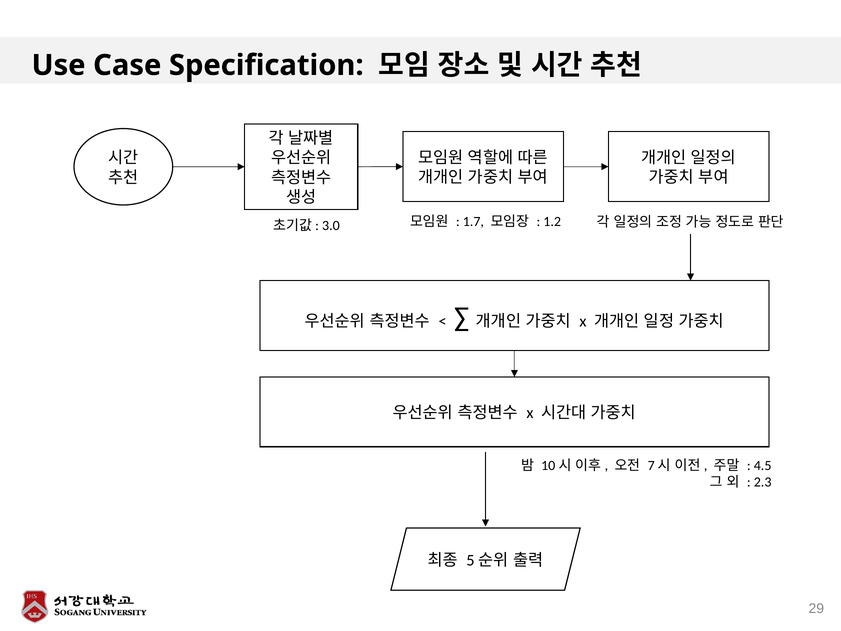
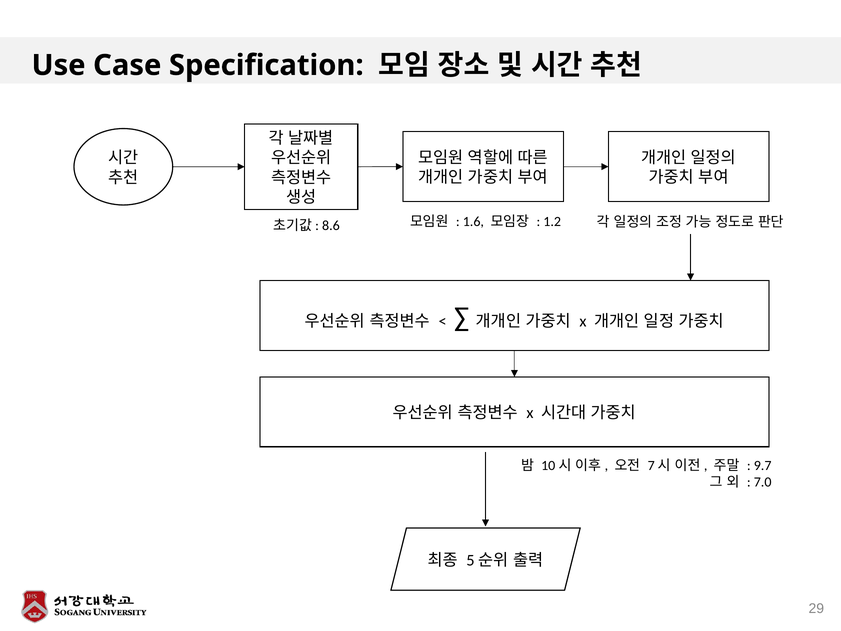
1.7: 1.7 -> 1.6
3.0: 3.0 -> 8.6
4.5: 4.5 -> 9.7
2.3: 2.3 -> 7.0
